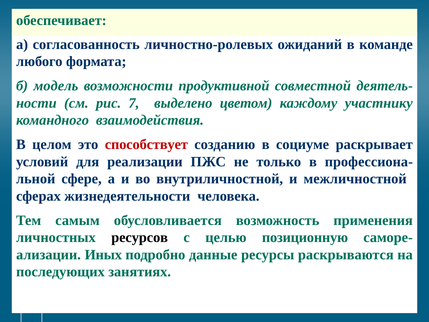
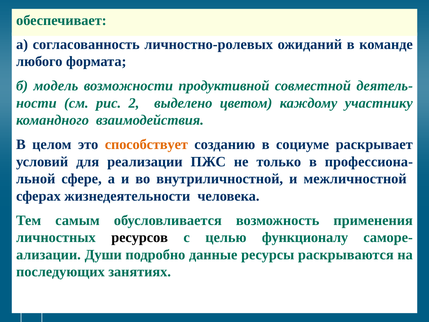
7: 7 -> 2
способствует colour: red -> orange
позиционную: позиционную -> функционалу
Иных: Иных -> Души
